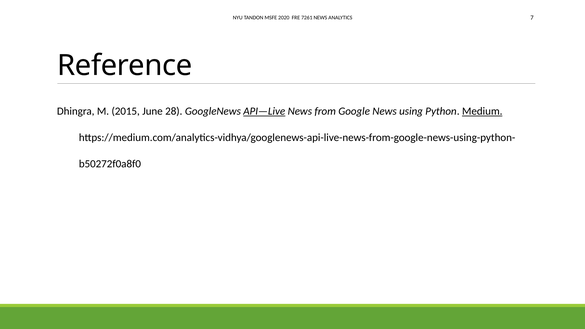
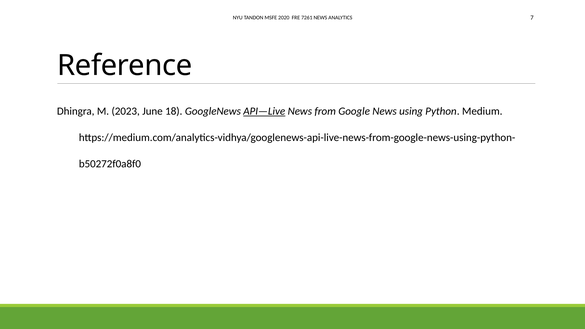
2015: 2015 -> 2023
28: 28 -> 18
Medium underline: present -> none
